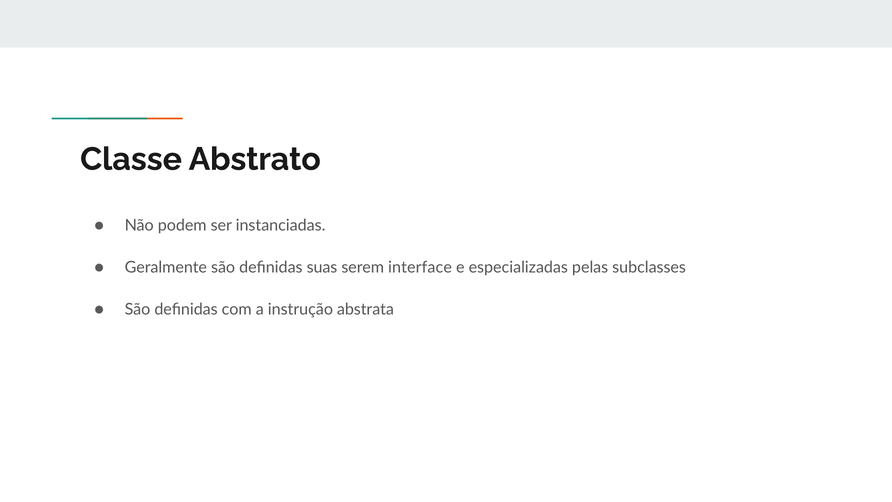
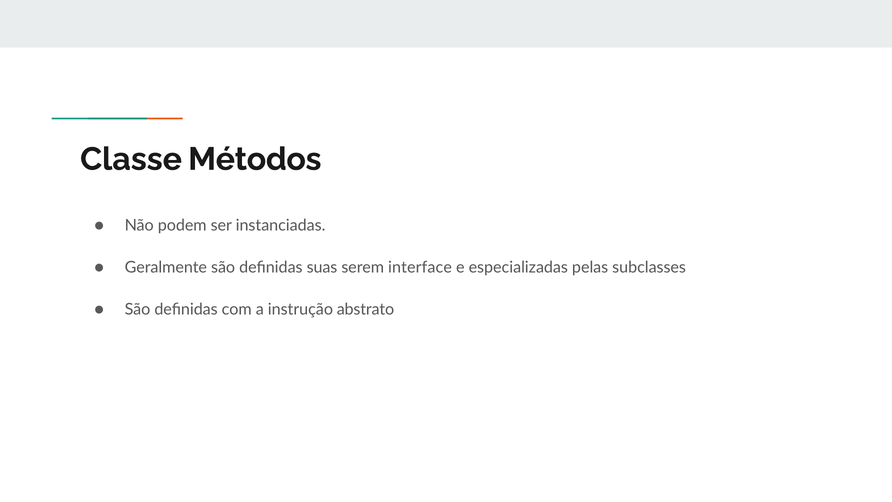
Abstrato: Abstrato -> Métodos
abstrata: abstrata -> abstrato
